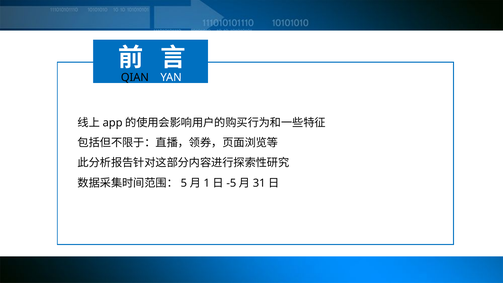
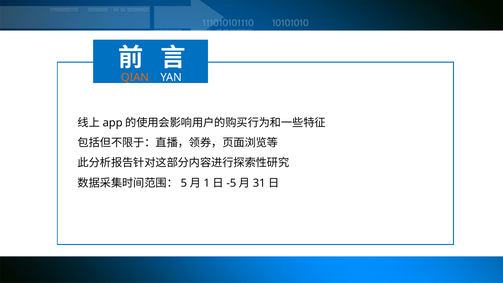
QIAN colour: black -> orange
